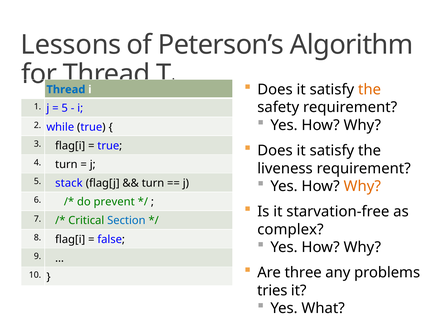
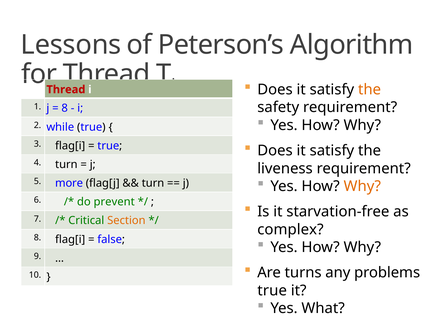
Thread at (66, 90) colour: blue -> red
5 at (65, 108): 5 -> 8
stack: stack -> more
Section colour: blue -> orange
three: three -> turns
tries at (272, 291): tries -> true
